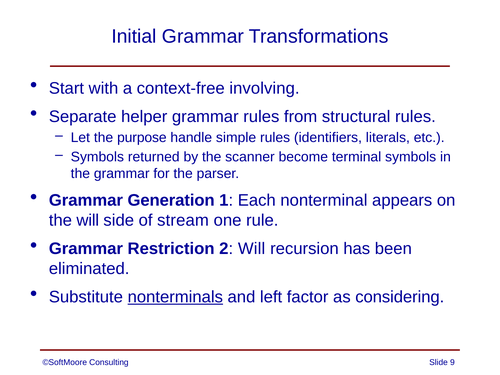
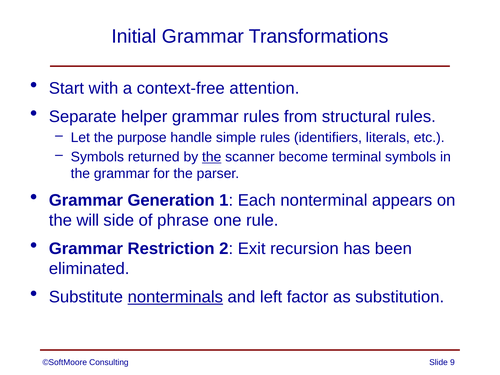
involving: involving -> attention
the at (212, 157) underline: none -> present
stream: stream -> phrase
2 Will: Will -> Exit
considering: considering -> substitution
